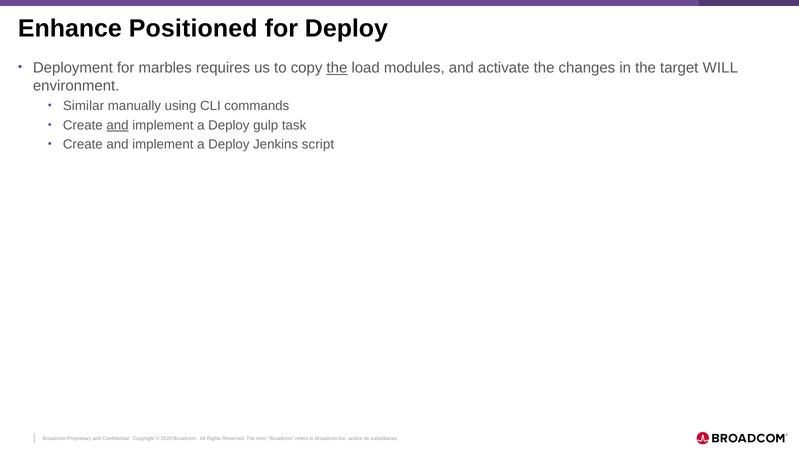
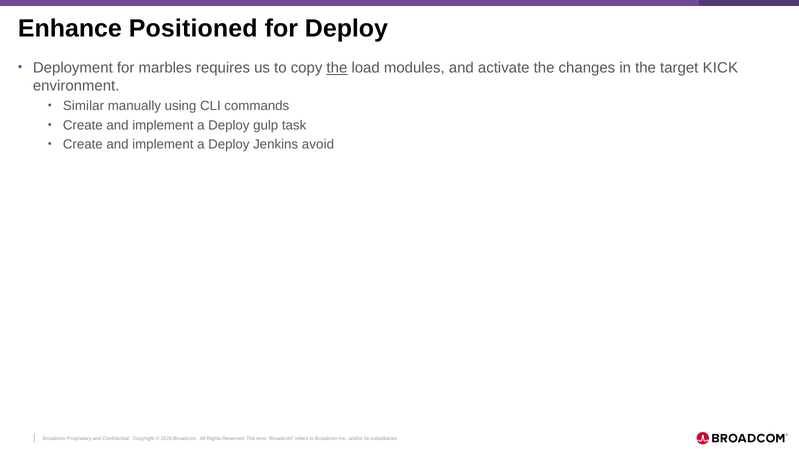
WILL: WILL -> KICK
and at (118, 125) underline: present -> none
script: script -> avoid
